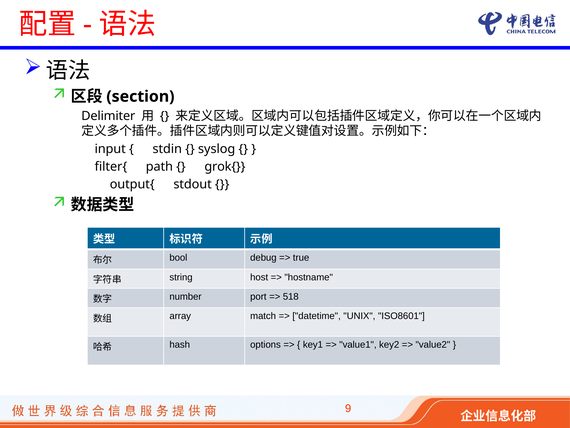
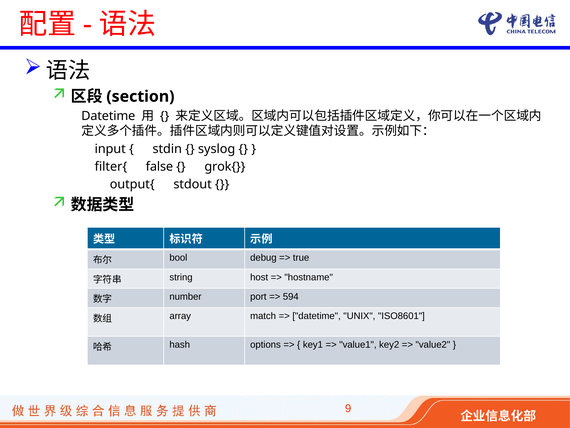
Delimiter at (108, 116): Delimiter -> Datetime
path: path -> false
518: 518 -> 594
